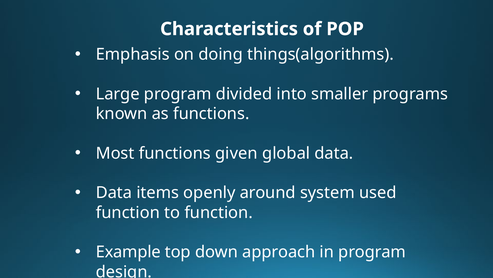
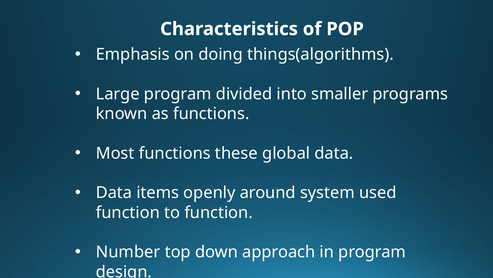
given: given -> these
Example: Example -> Number
